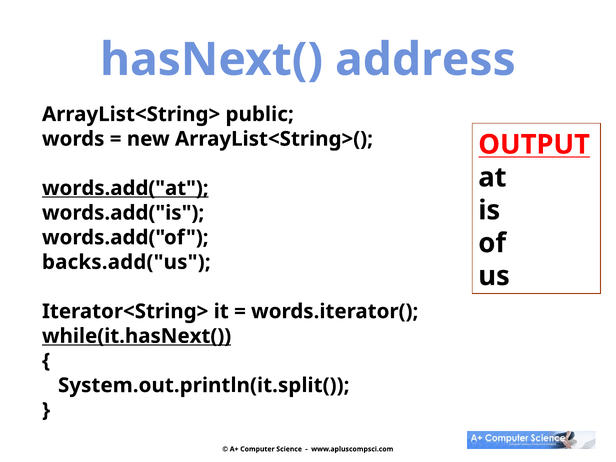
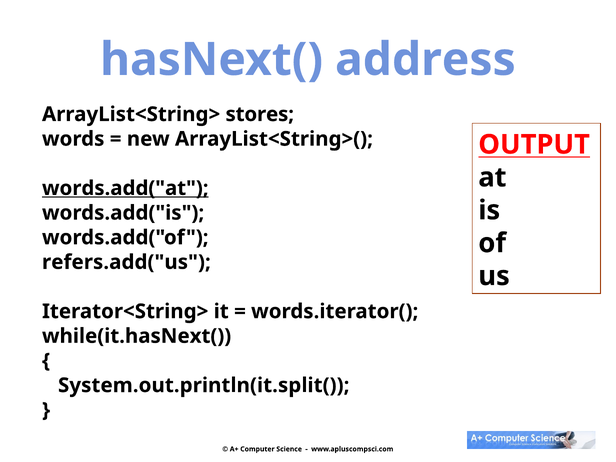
public: public -> stores
backs.add("us: backs.add("us -> refers.add("us
while(it.hasNext( underline: present -> none
